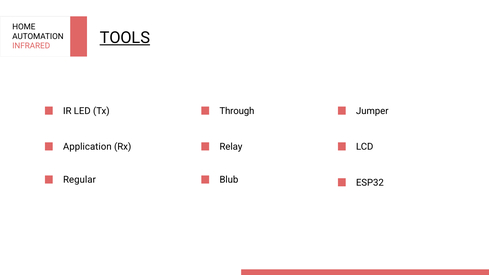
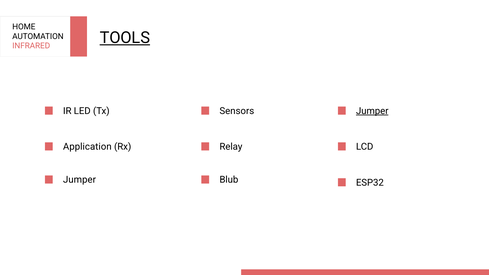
Through: Through -> Sensors
Jumper at (372, 111) underline: none -> present
Regular at (79, 180): Regular -> Jumper
